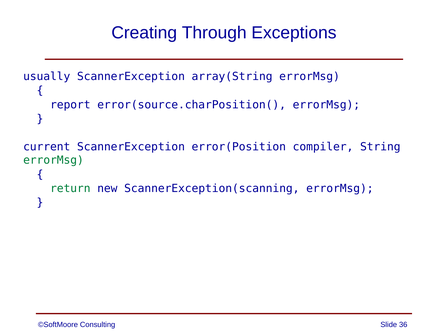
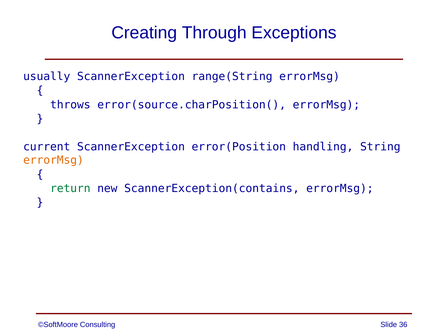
array(String: array(String -> range(String
report: report -> throws
compiler: compiler -> handling
errorMsg at (53, 160) colour: green -> orange
ScannerException(scanning: ScannerException(scanning -> ScannerException(contains
